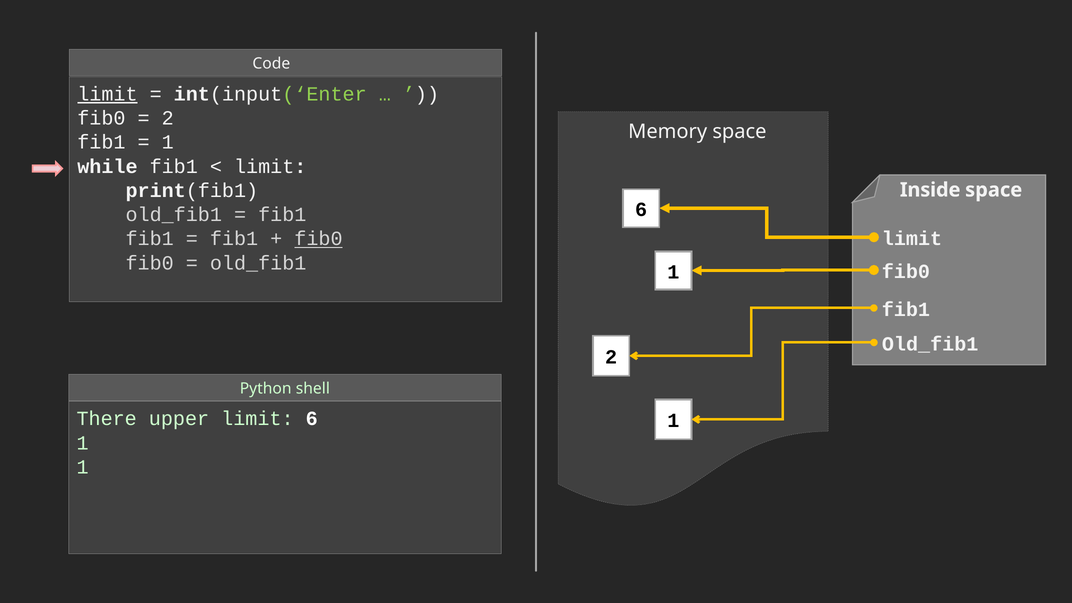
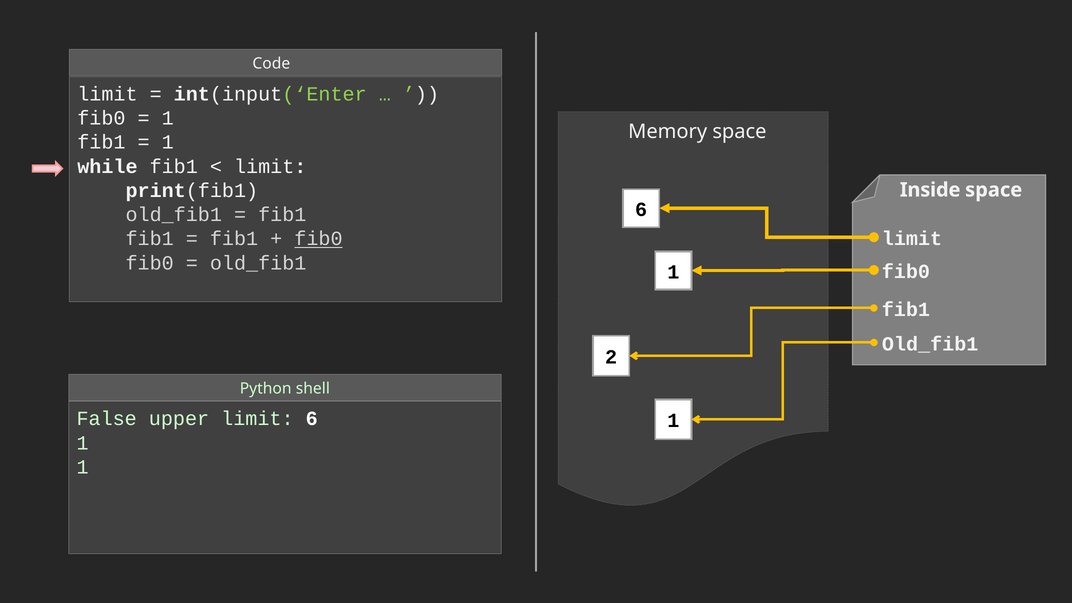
limit at (107, 94) underline: present -> none
2 at (168, 118): 2 -> 1
There: There -> False
